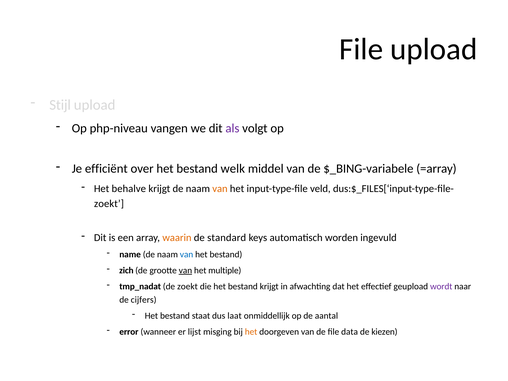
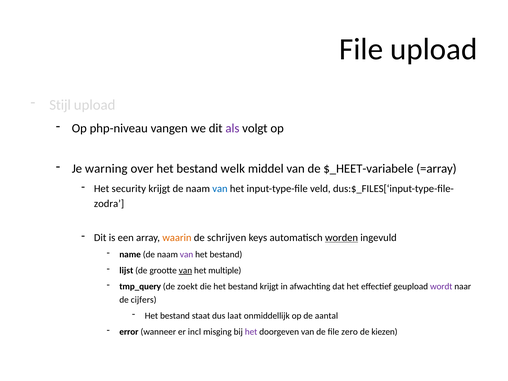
efficiënt: efficiënt -> warning
$_BING-variabele: $_BING-variabele -> $_HEET-variabele
behalve: behalve -> security
van at (220, 189) colour: orange -> blue
zoekt at (109, 204): zoekt -> zodra
standard: standard -> schrijven
worden underline: none -> present
van at (187, 254) colour: blue -> purple
zich: zich -> lijst
tmp_nadat: tmp_nadat -> tmp_query
lijst: lijst -> incl
het at (251, 332) colour: orange -> purple
data: data -> zero
